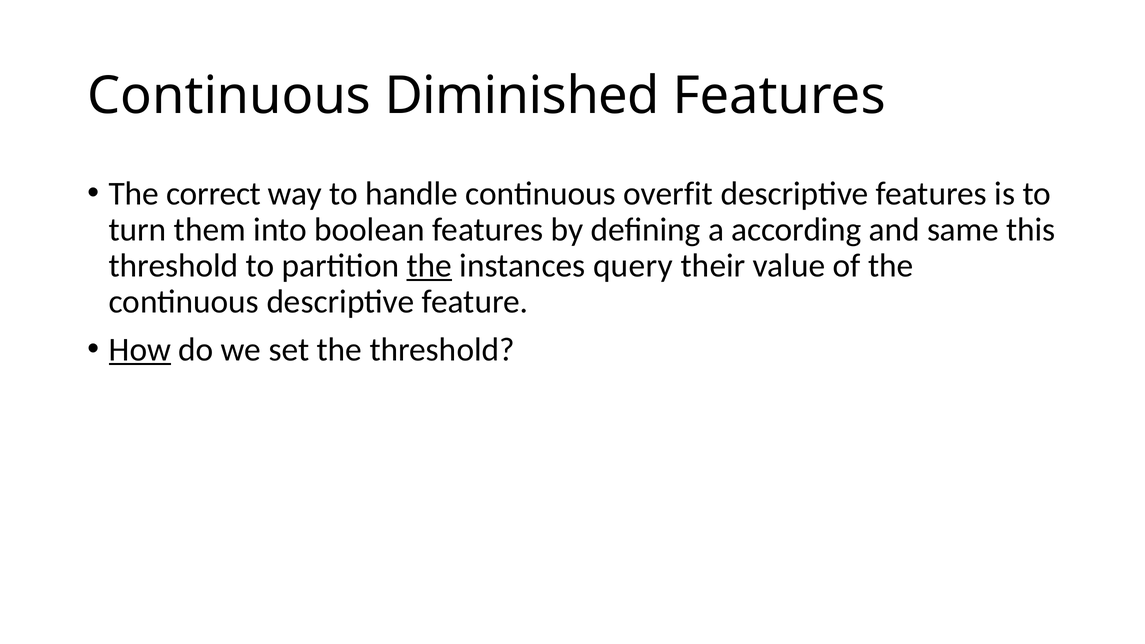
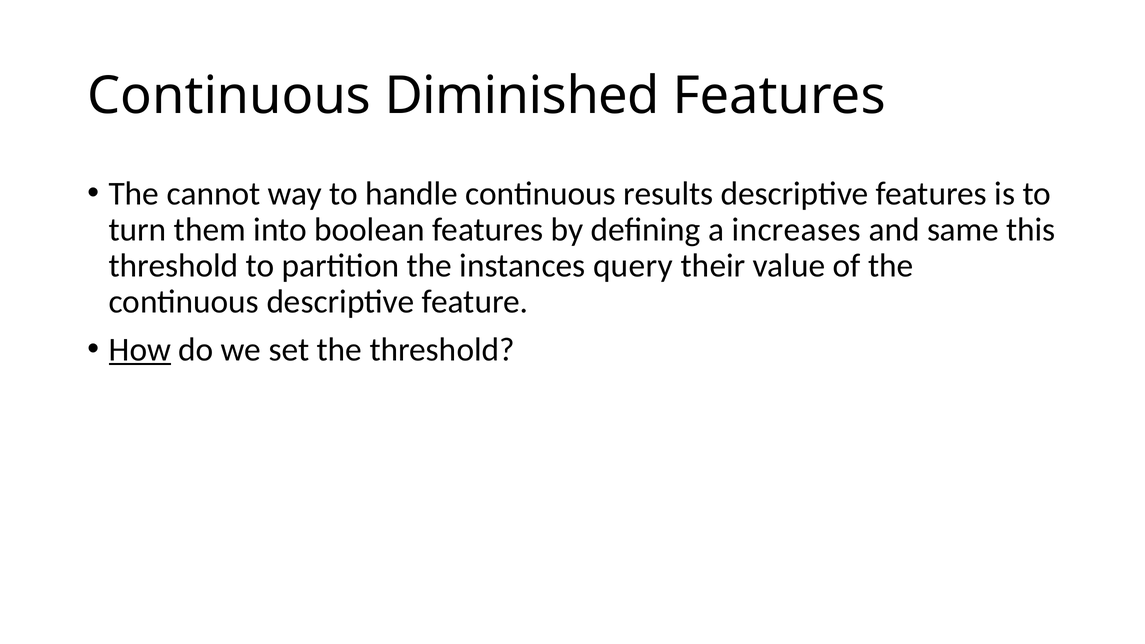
correct: correct -> cannot
overfit: overfit -> results
according: according -> increases
the at (429, 266) underline: present -> none
